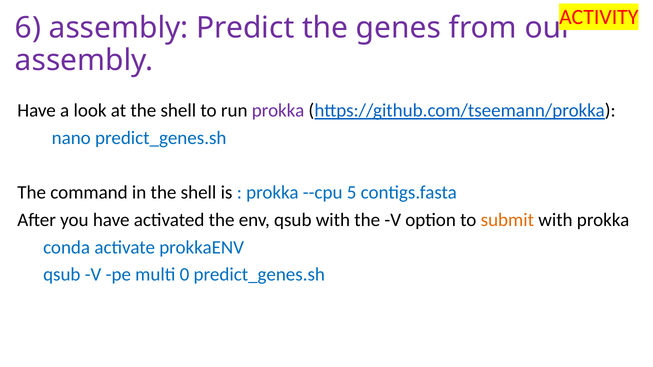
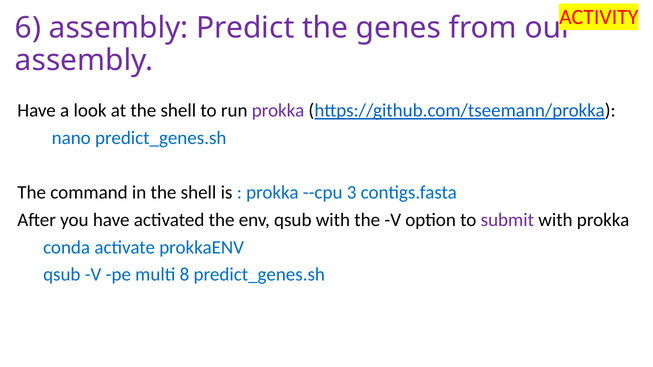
5: 5 -> 3
submit colour: orange -> purple
0: 0 -> 8
